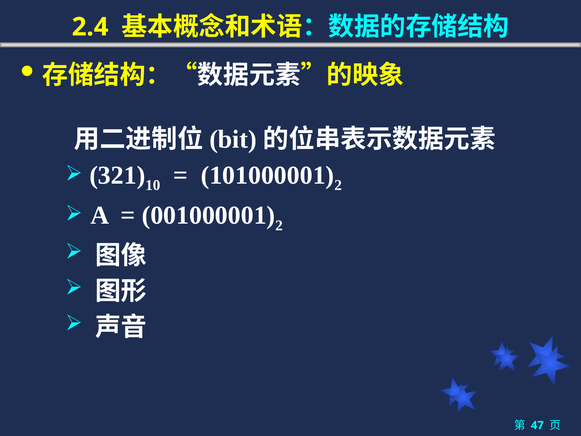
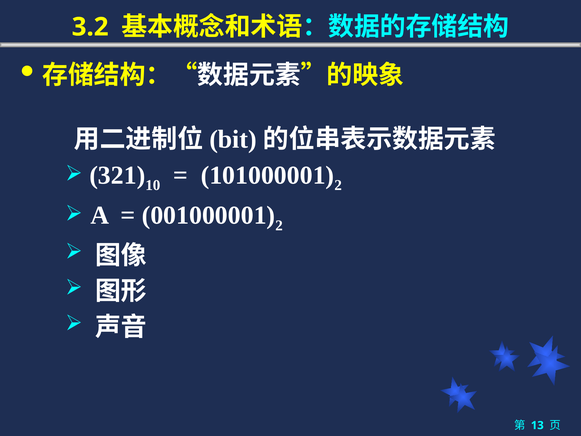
2.4: 2.4 -> 3.2
47: 47 -> 13
